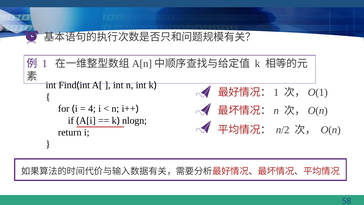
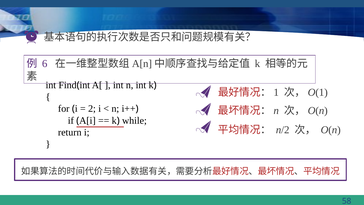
1 at (45, 64): 1 -> 6
4: 4 -> 2
nlogn: nlogn -> while
